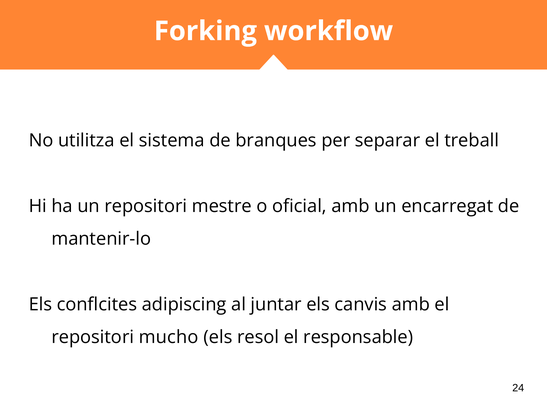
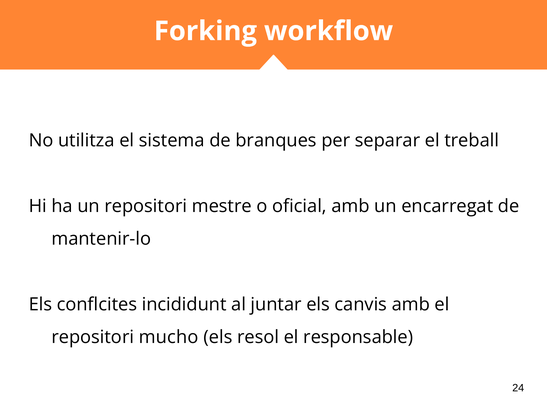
adipiscing: adipiscing -> incididunt
